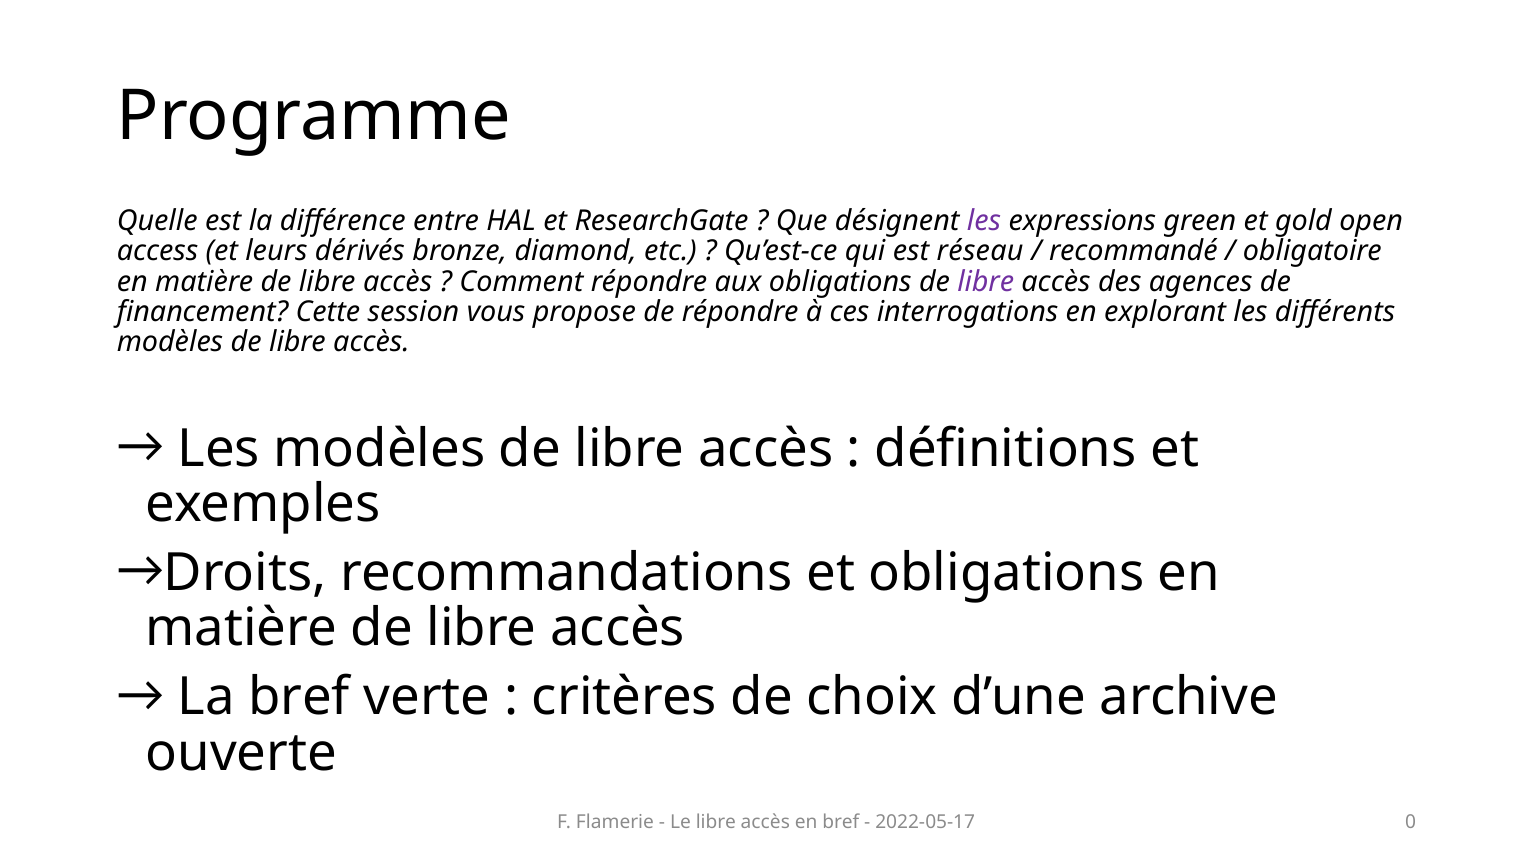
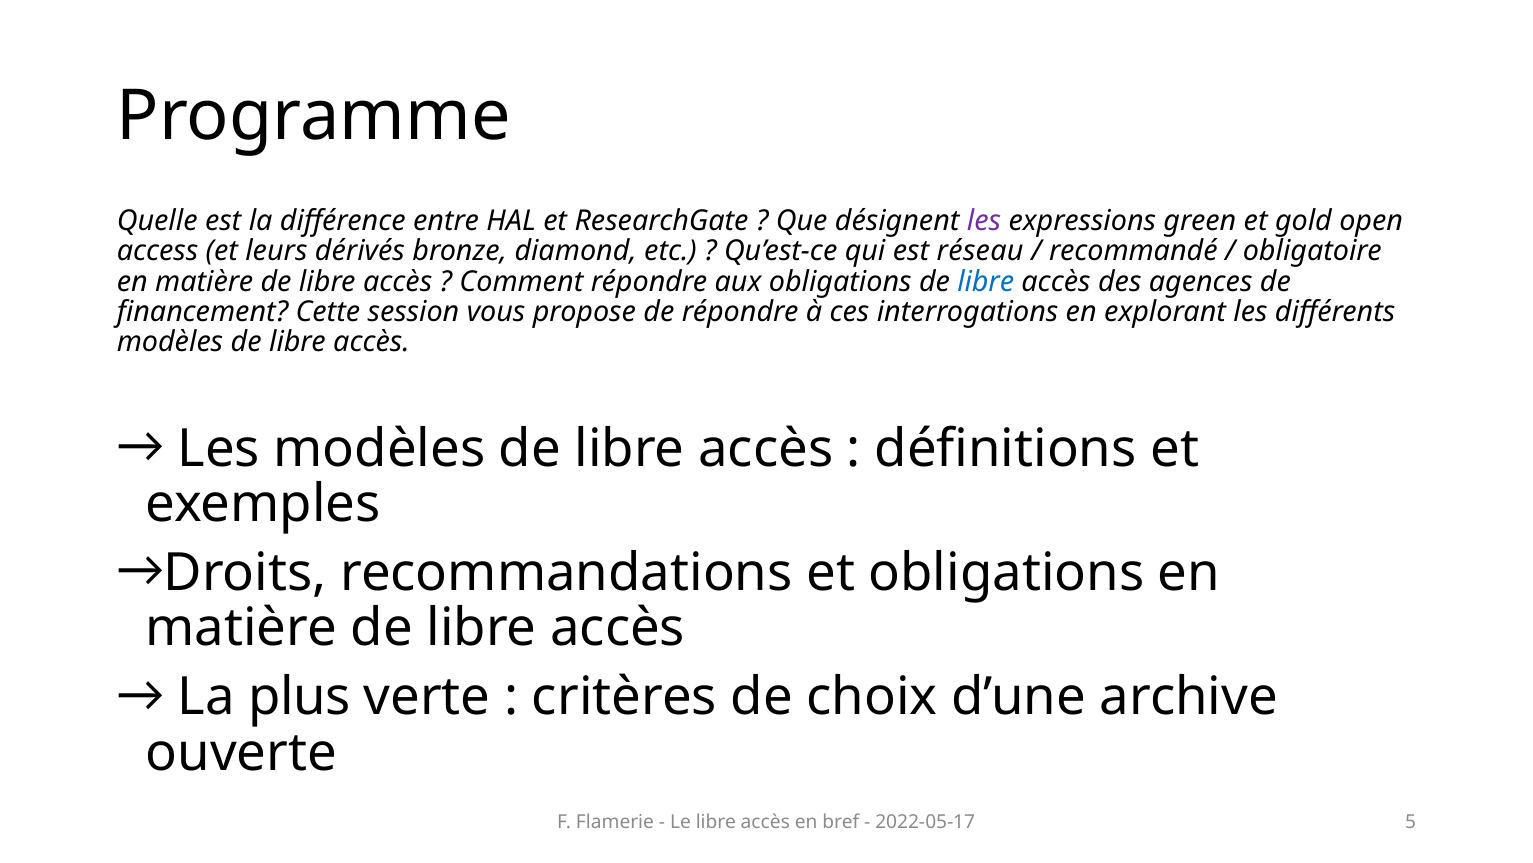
libre at (986, 281) colour: purple -> blue
La bref: bref -> plus
0: 0 -> 5
